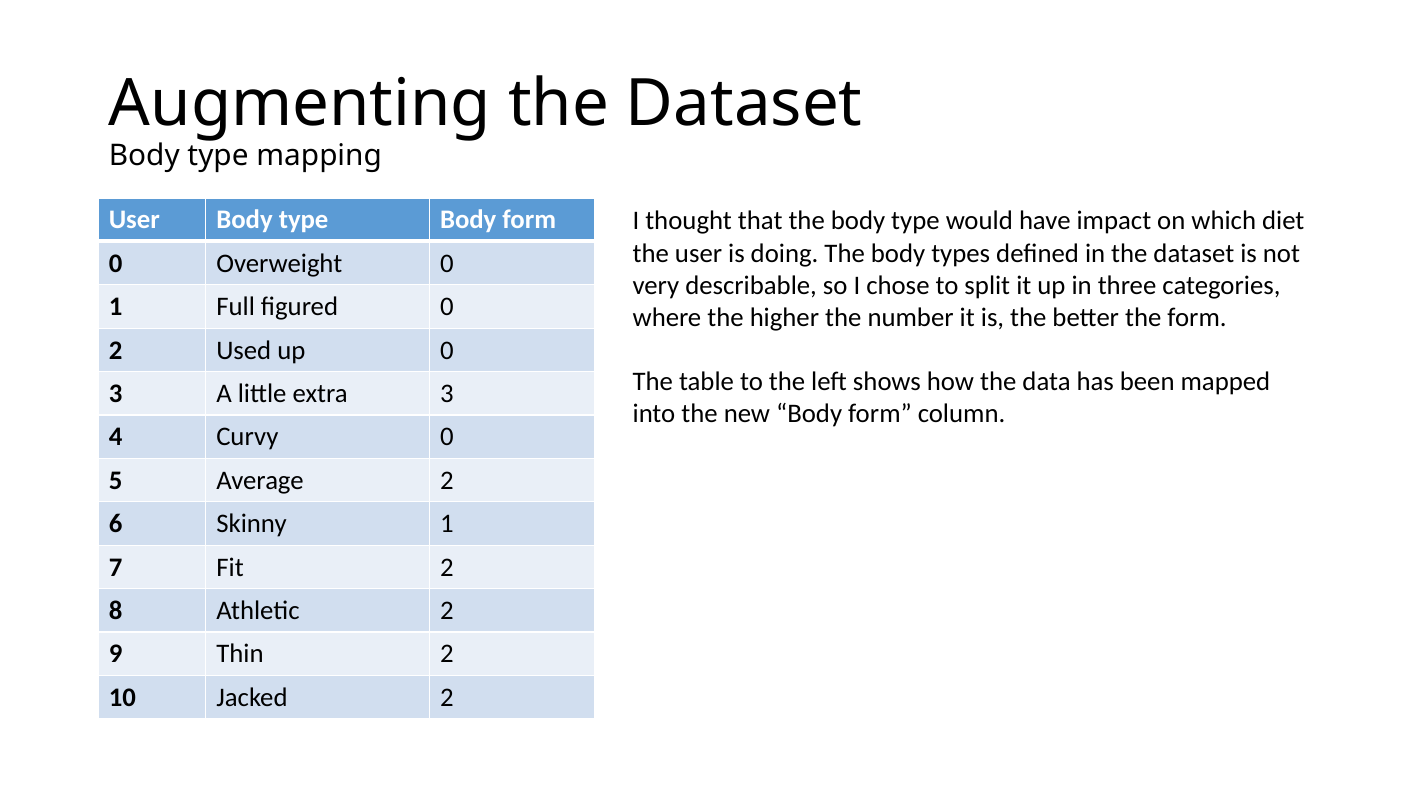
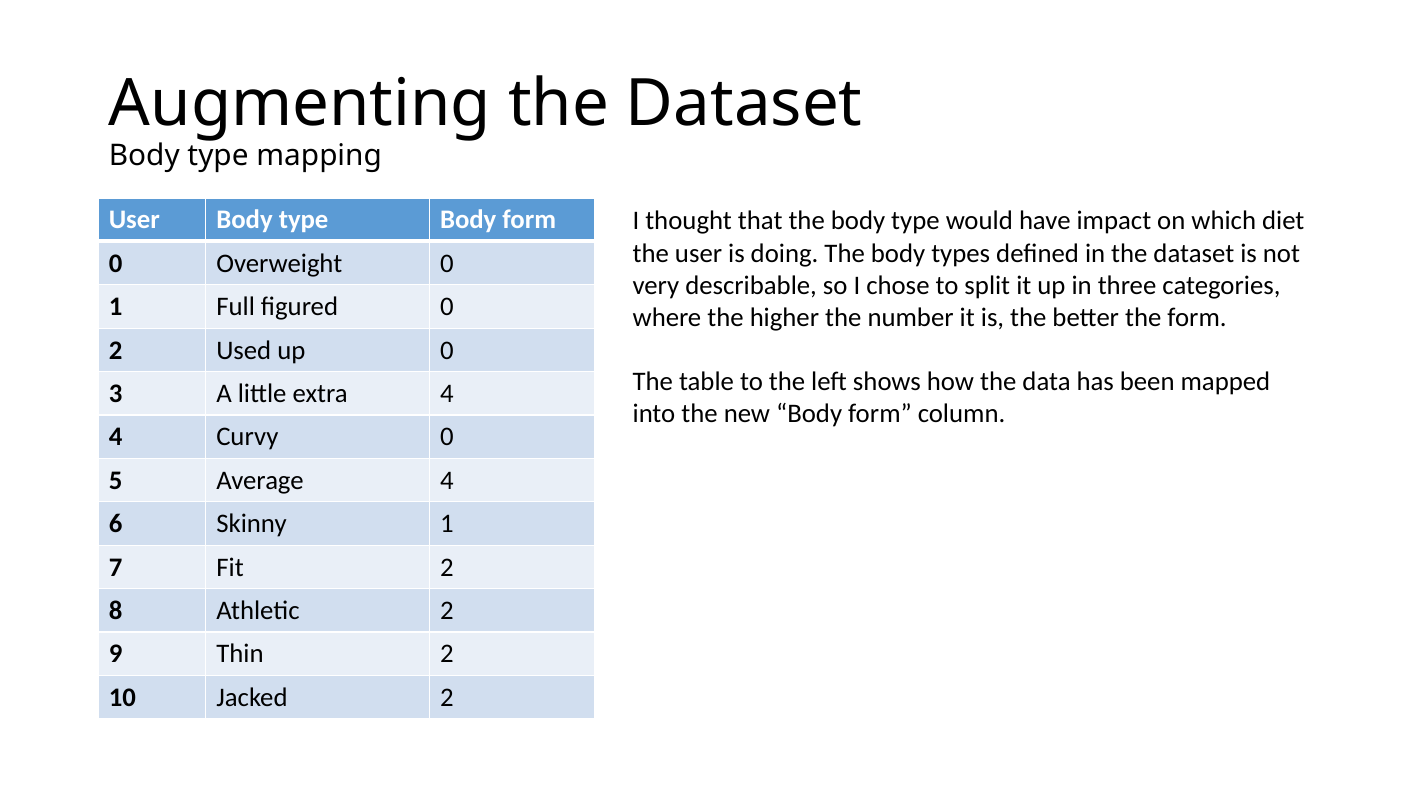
extra 3: 3 -> 4
Average 2: 2 -> 4
